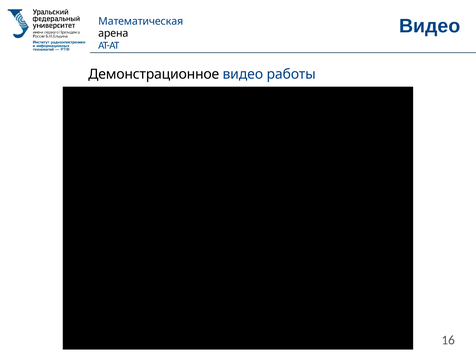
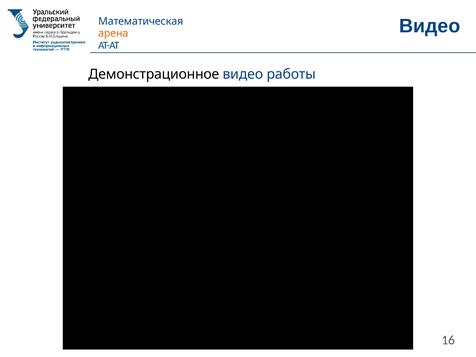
арена colour: black -> orange
